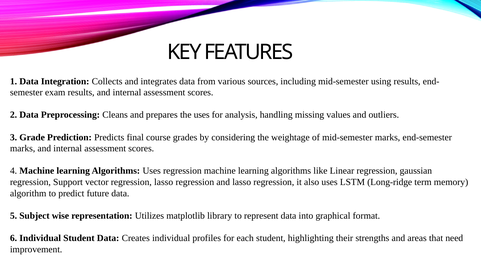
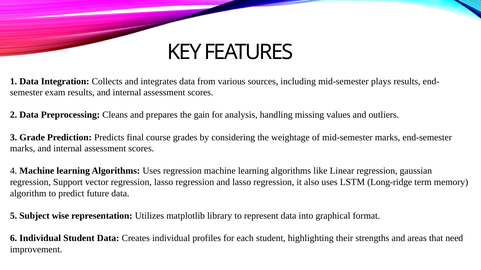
using: using -> plays
the uses: uses -> gain
